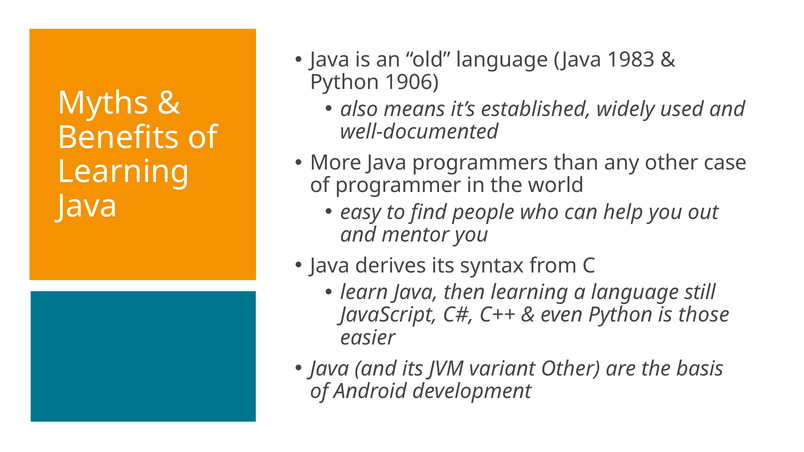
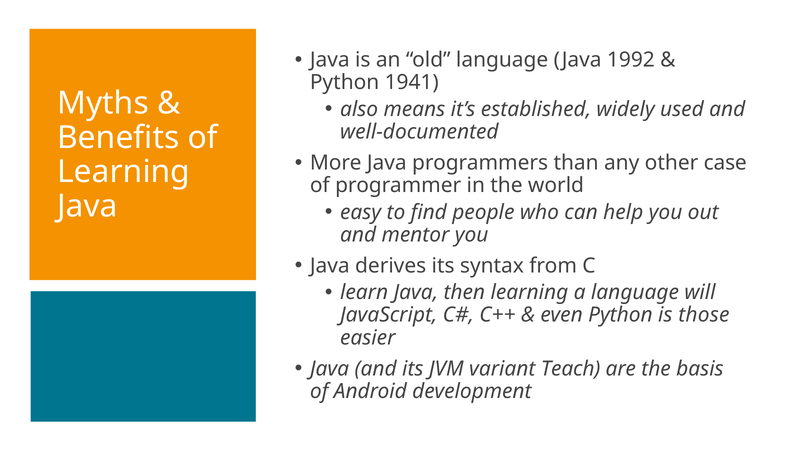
1983: 1983 -> 1992
1906: 1906 -> 1941
still: still -> will
variant Other: Other -> Teach
